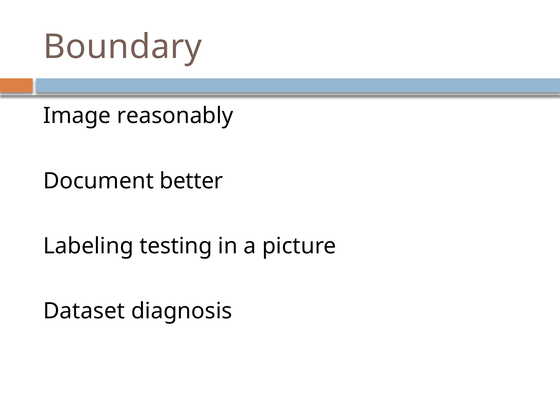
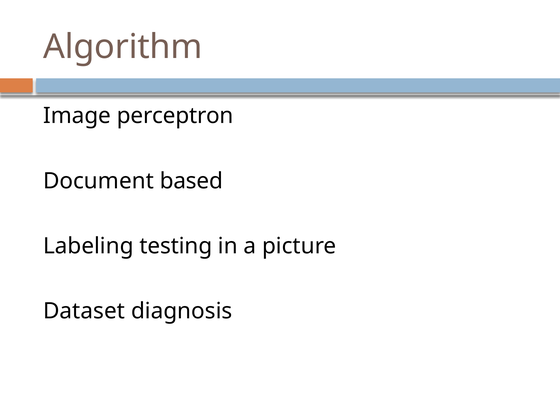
Boundary: Boundary -> Algorithm
reasonably: reasonably -> perceptron
better: better -> based
